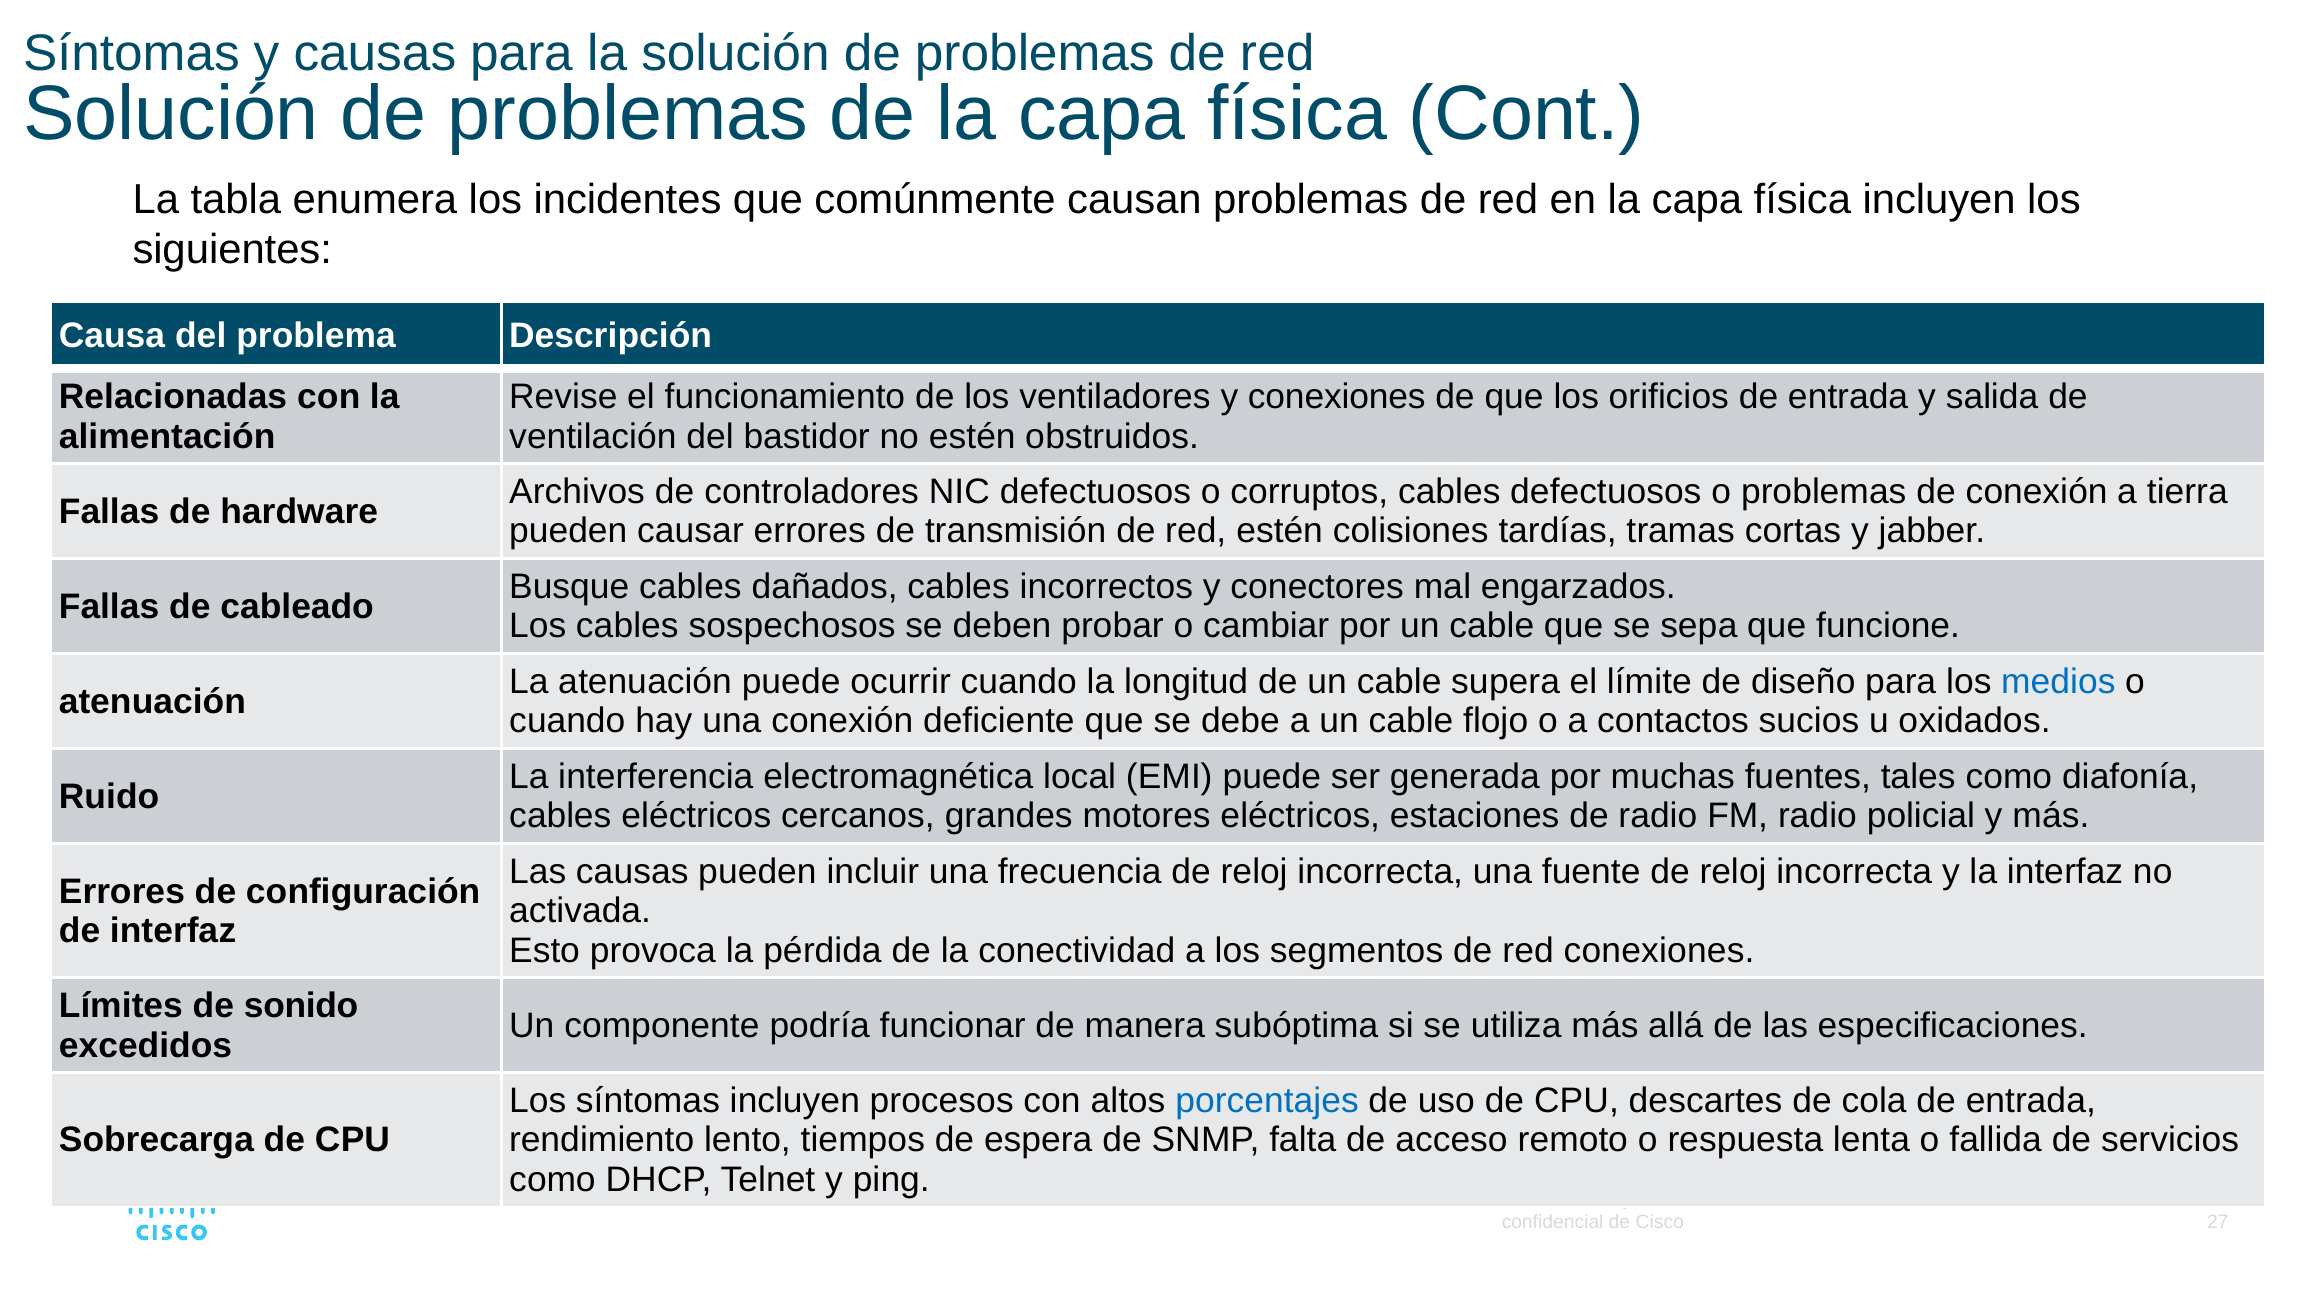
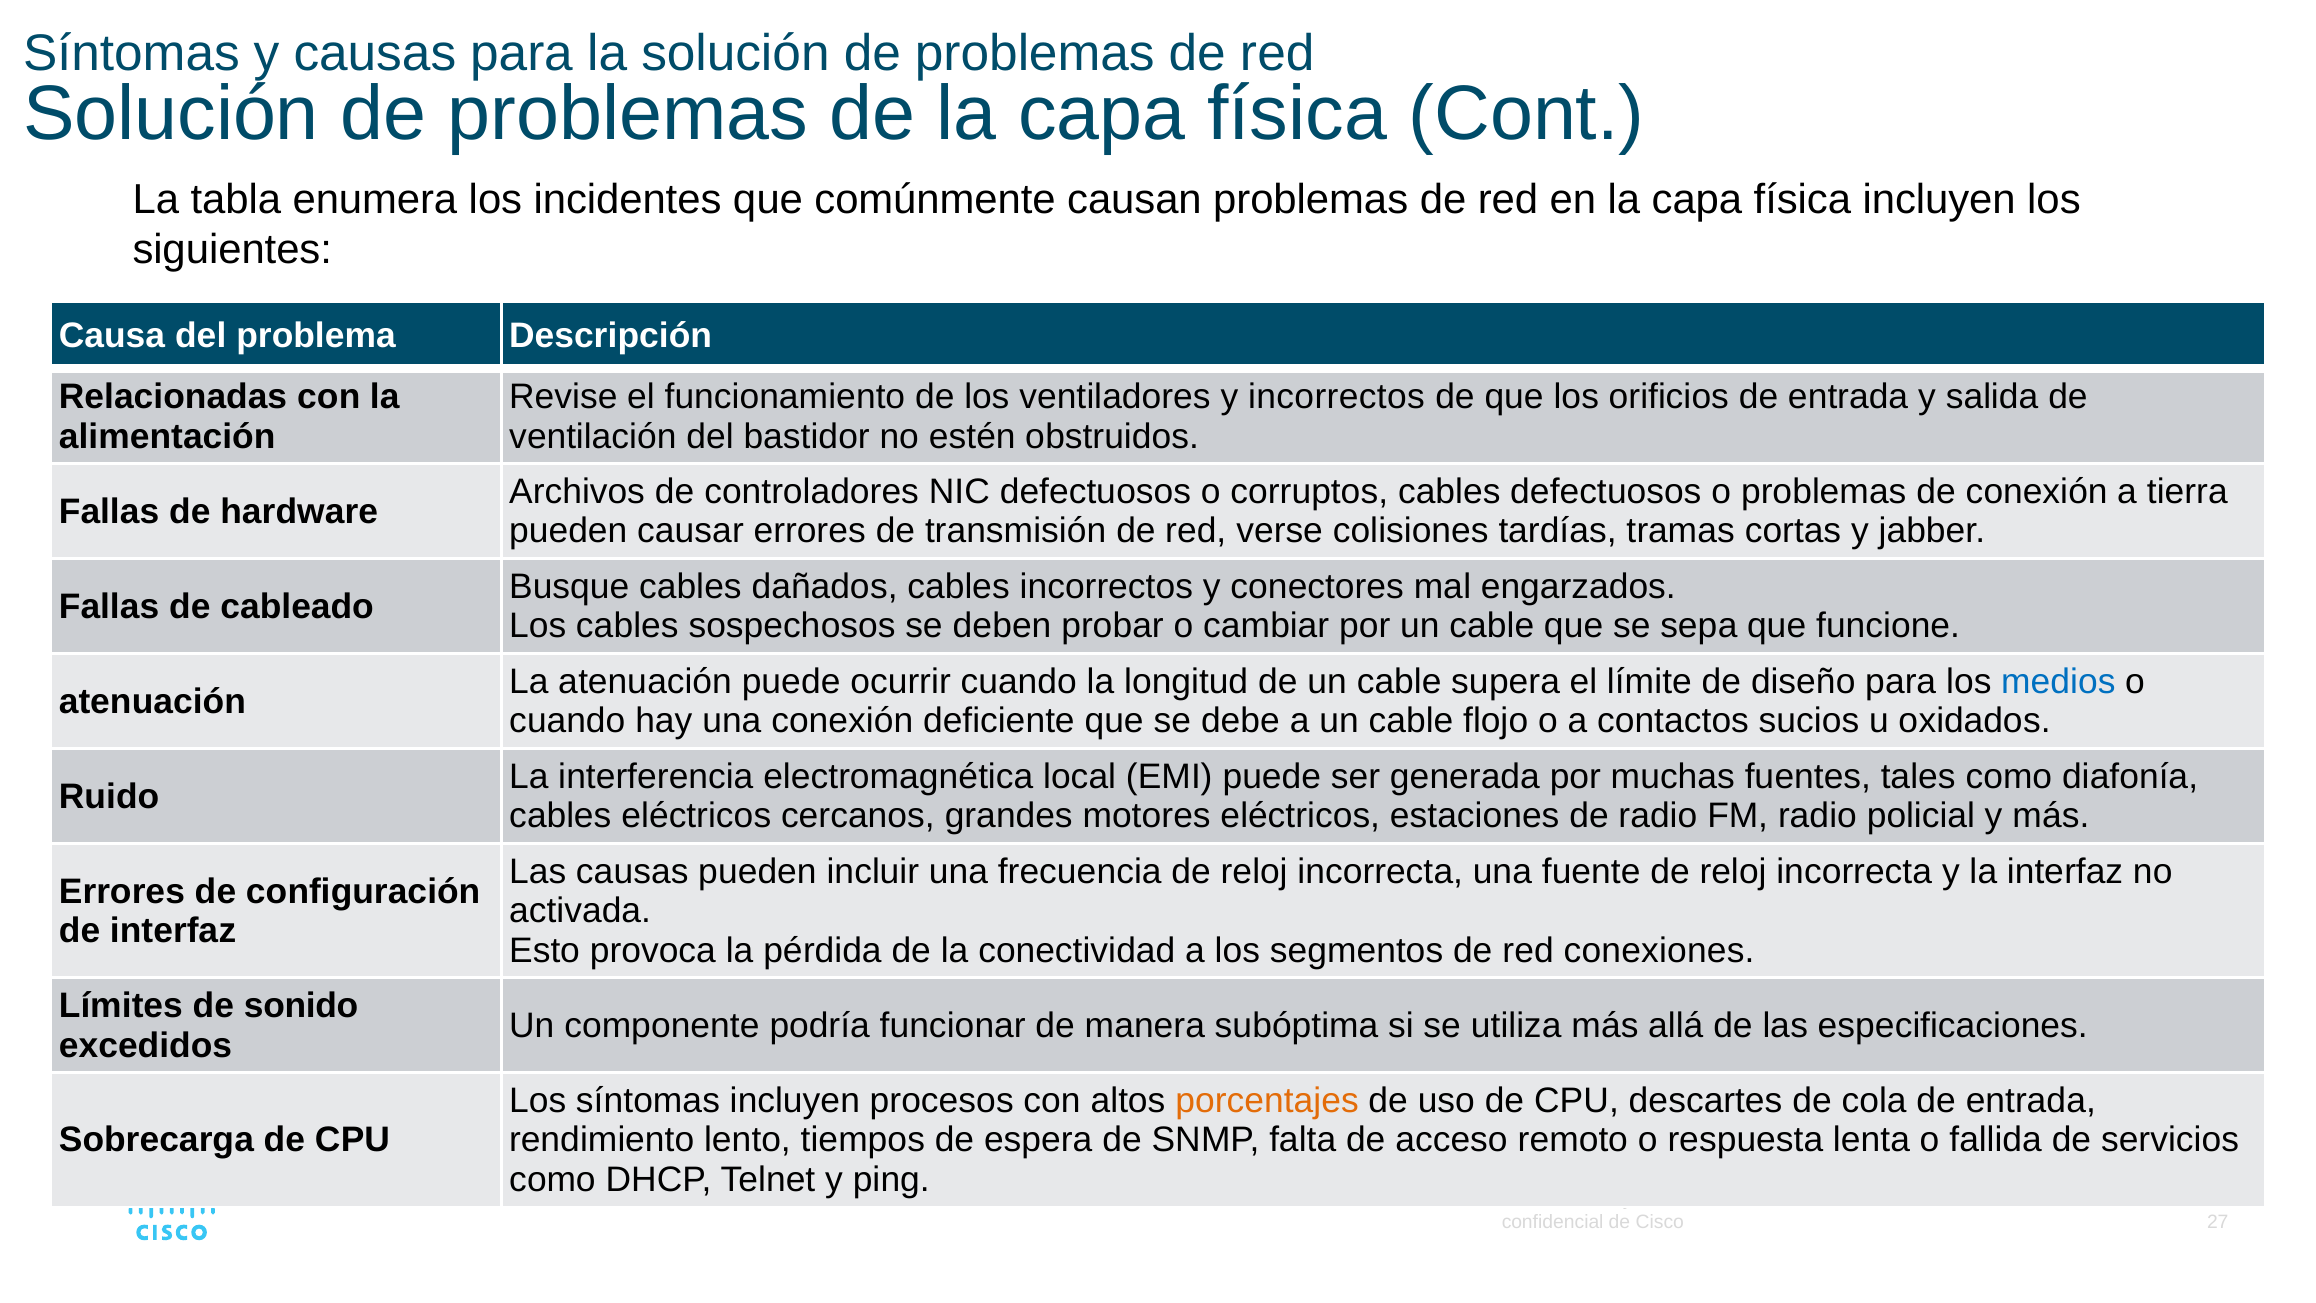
y conexiones: conexiones -> incorrectos
red estén: estén -> verse
porcentajes colour: blue -> orange
